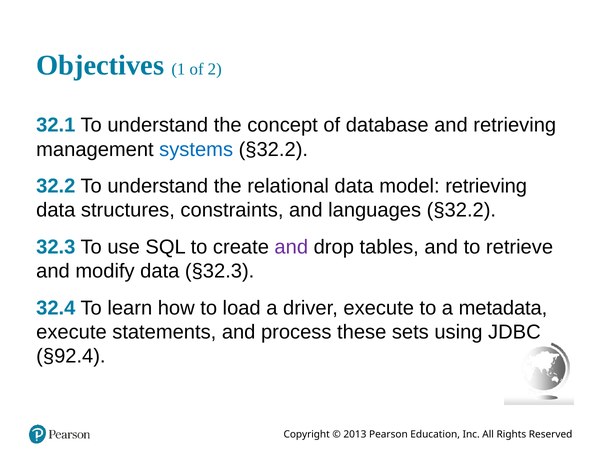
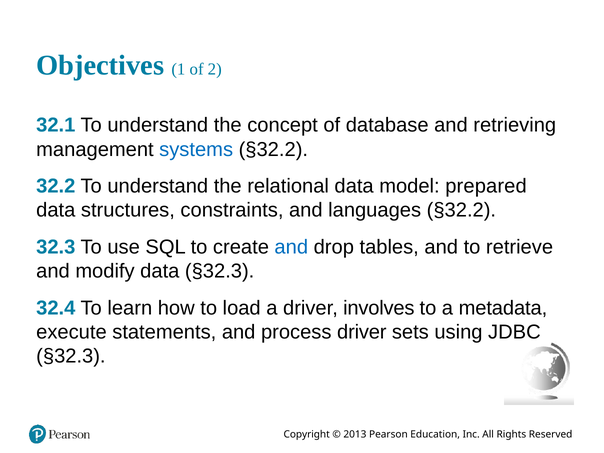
model retrieving: retrieving -> prepared
and at (291, 247) colour: purple -> blue
driver execute: execute -> involves
process these: these -> driver
§92.4 at (71, 356): §92.4 -> §32.3
